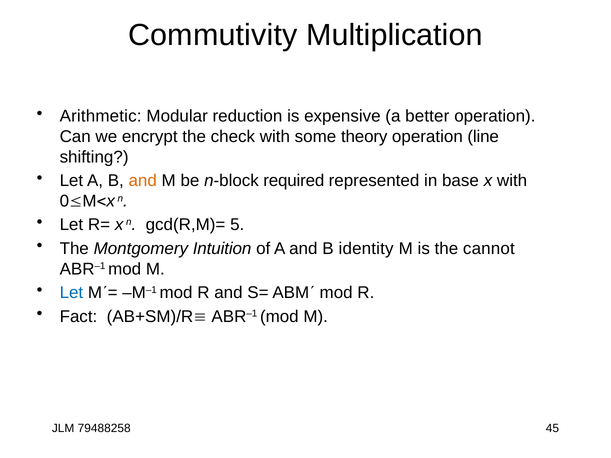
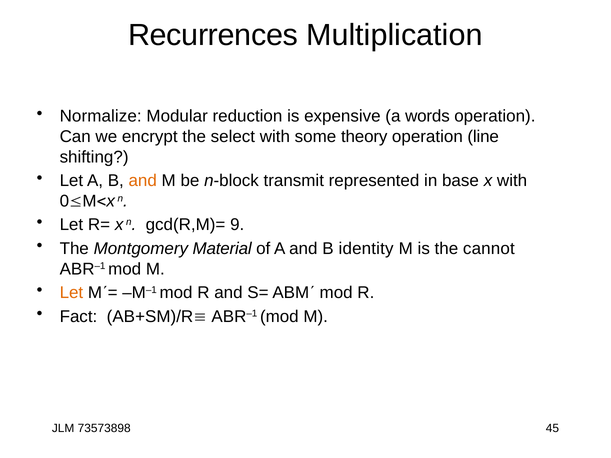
Commutivity: Commutivity -> Recurrences
Arithmetic: Arithmetic -> Normalize
better: better -> words
check: check -> select
required: required -> transmit
5: 5 -> 9
Intuition: Intuition -> Material
Let at (71, 293) colour: blue -> orange
79488258: 79488258 -> 73573898
